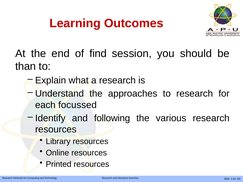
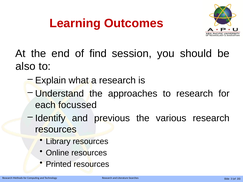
than: than -> also
following: following -> previous
